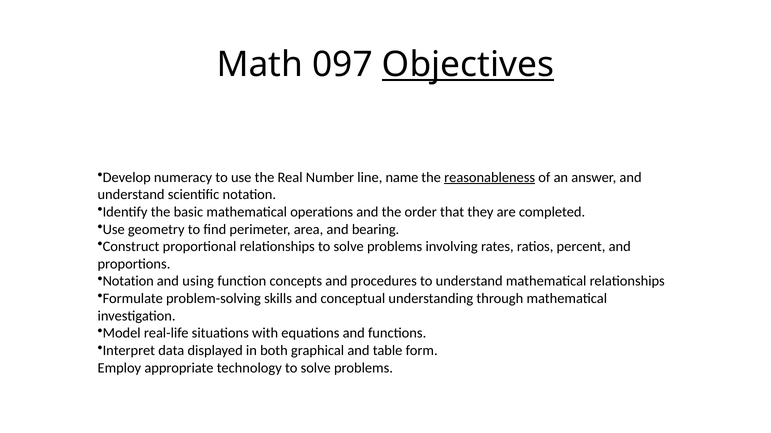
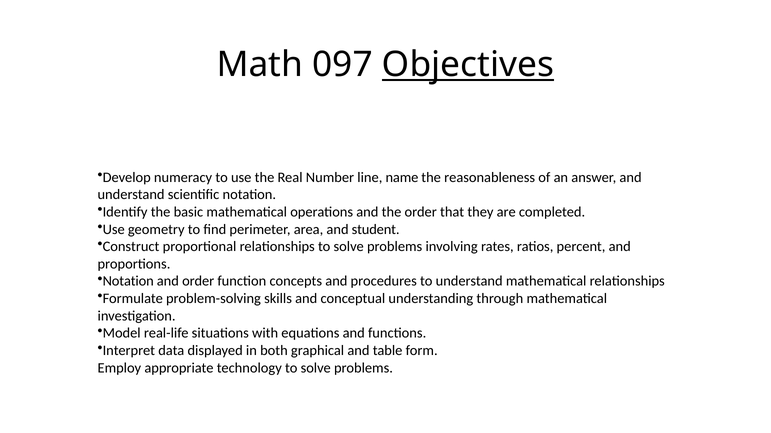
reasonableness underline: present -> none
bearing: bearing -> student
and using: using -> order
